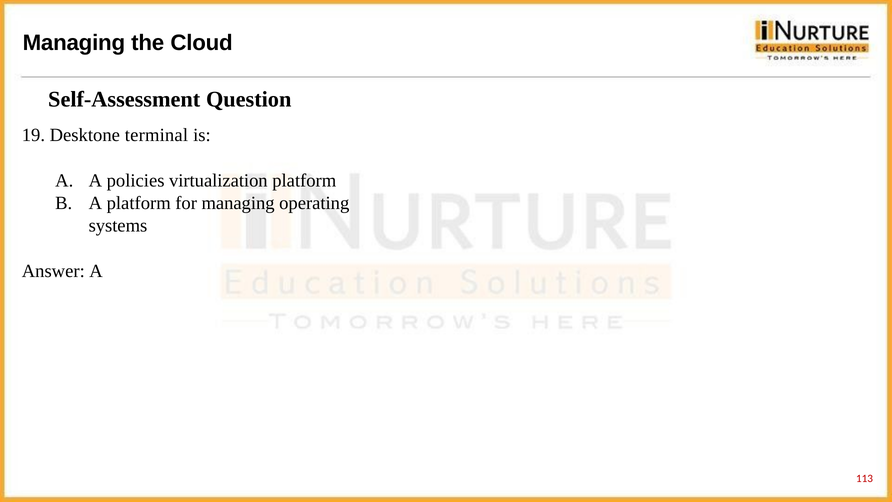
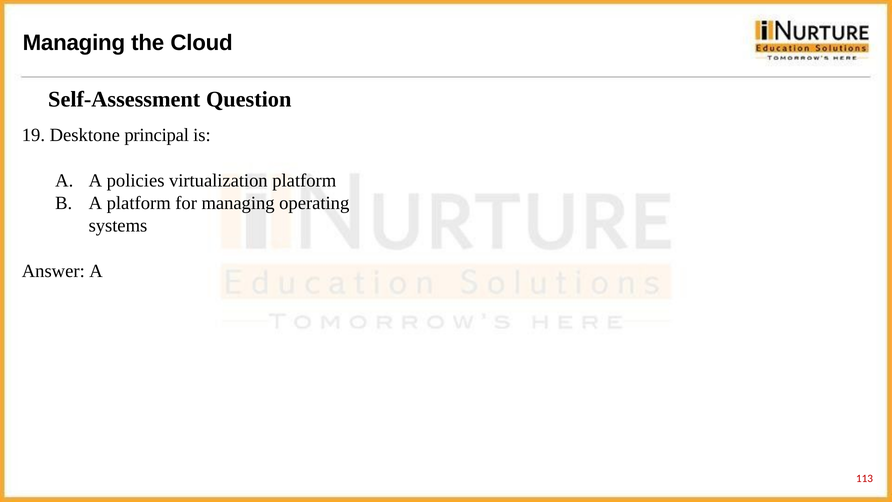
terminal: terminal -> principal
